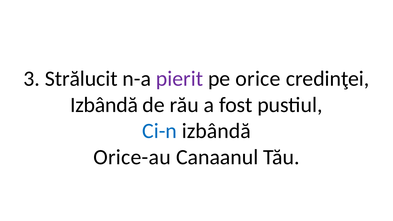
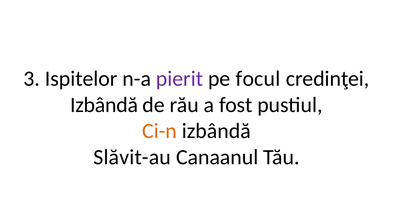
Strălucit: Strălucit -> Ispitelor
orice: orice -> focul
Ci-n colour: blue -> orange
Orice-au: Orice-au -> Slăvit-au
